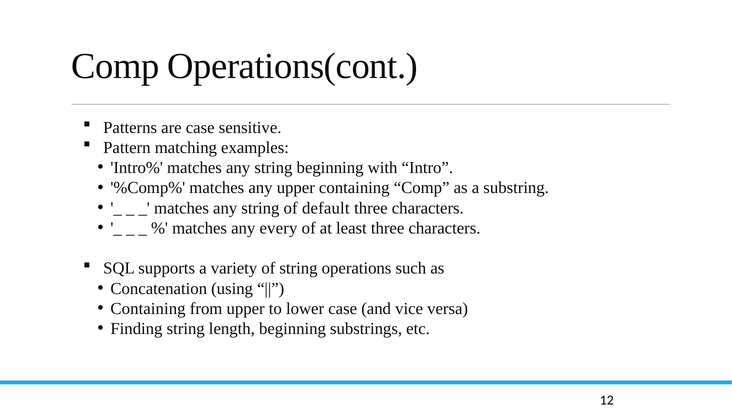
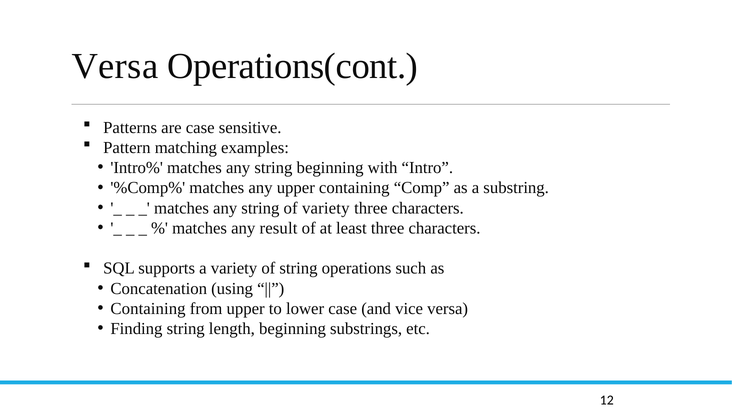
Comp at (115, 66): Comp -> Versa
of default: default -> variety
every: every -> result
